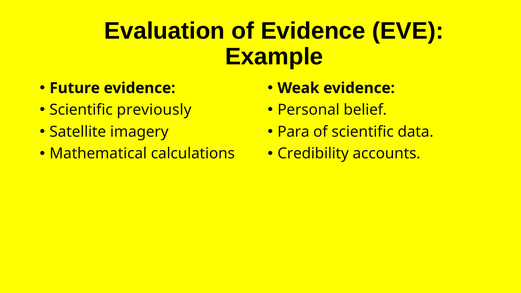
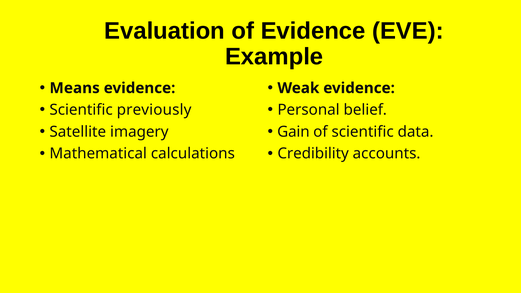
Future: Future -> Means
Para: Para -> Gain
